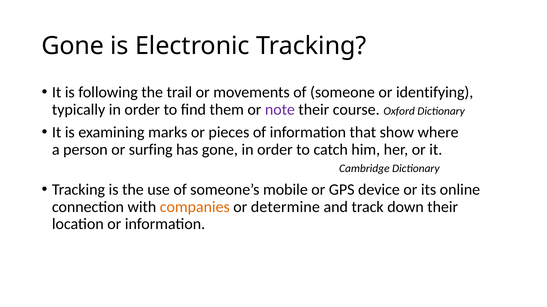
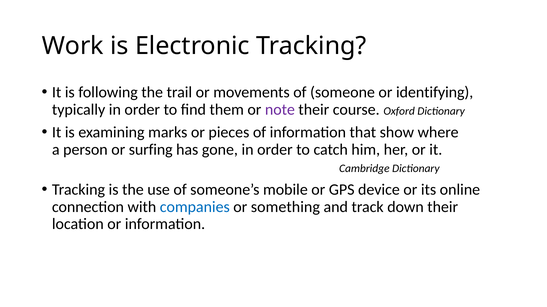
Gone at (73, 46): Gone -> Work
companies colour: orange -> blue
determine: determine -> something
